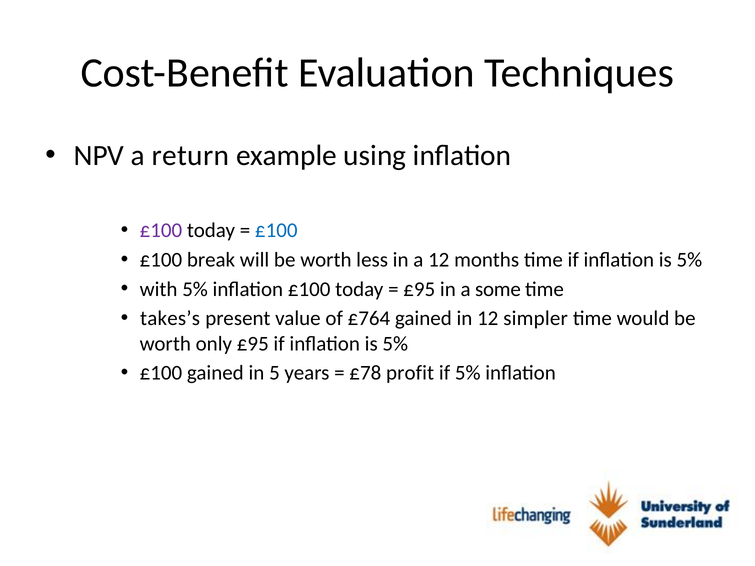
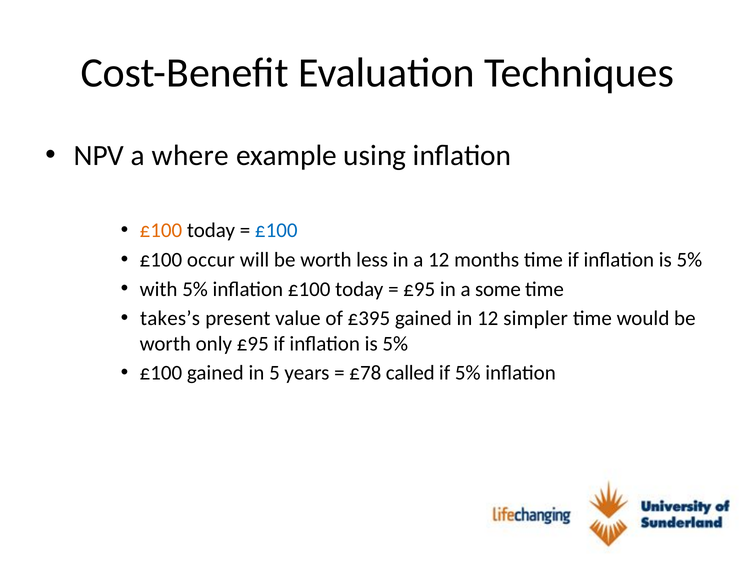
return: return -> where
£100 at (161, 231) colour: purple -> orange
break: break -> occur
£764: £764 -> £395
profit: profit -> called
